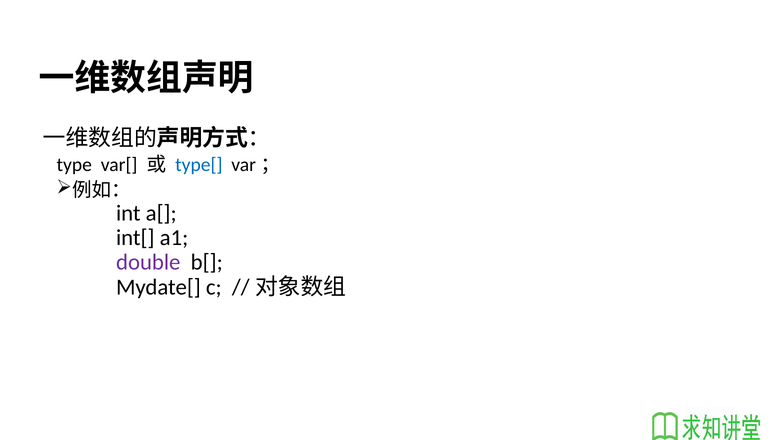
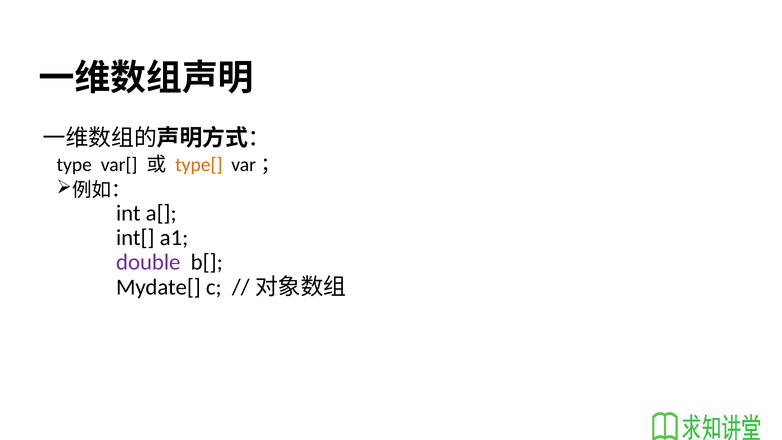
type[ colour: blue -> orange
